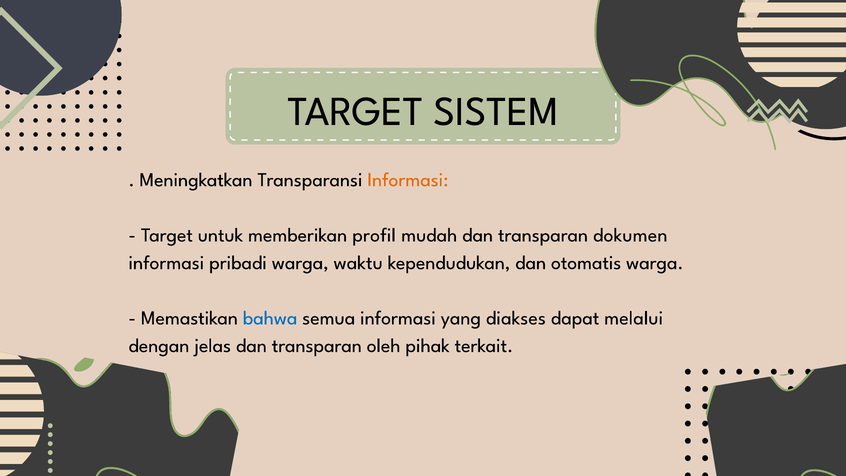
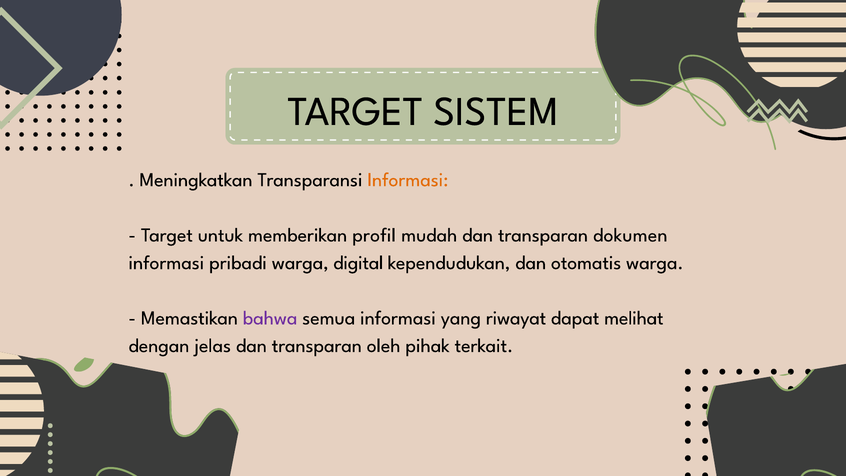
waktu: waktu -> digital
bahwa colour: blue -> purple
diakses: diakses -> riwayat
melalui: melalui -> melihat
